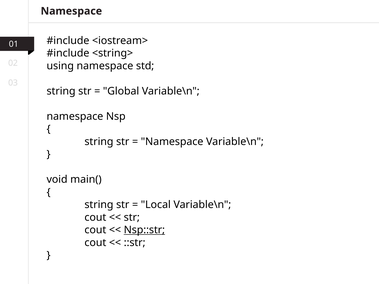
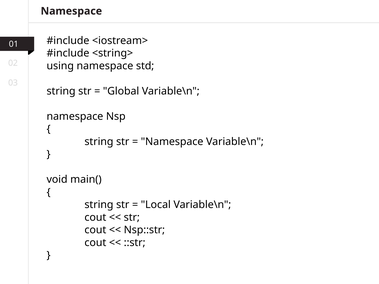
Nsp::str underline: present -> none
